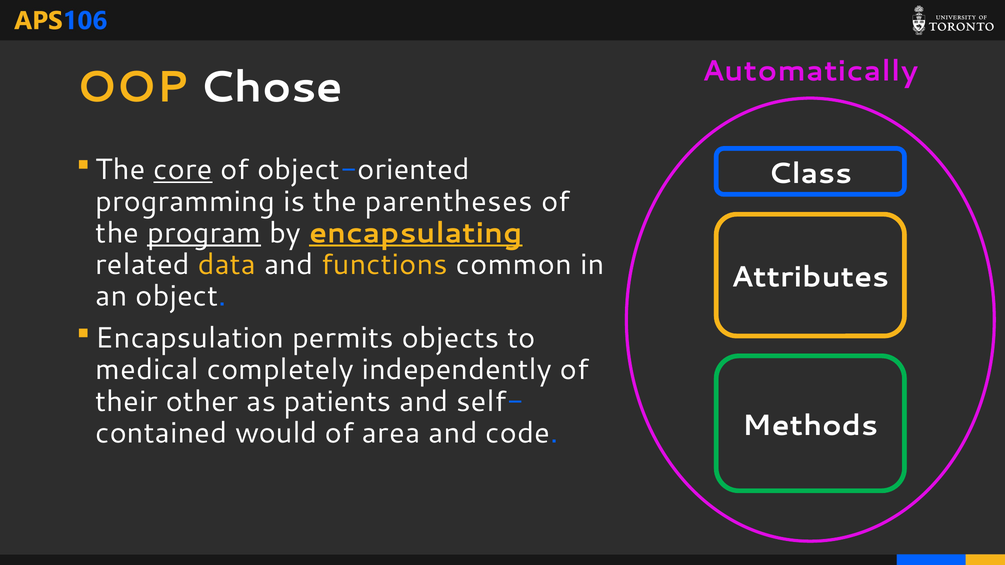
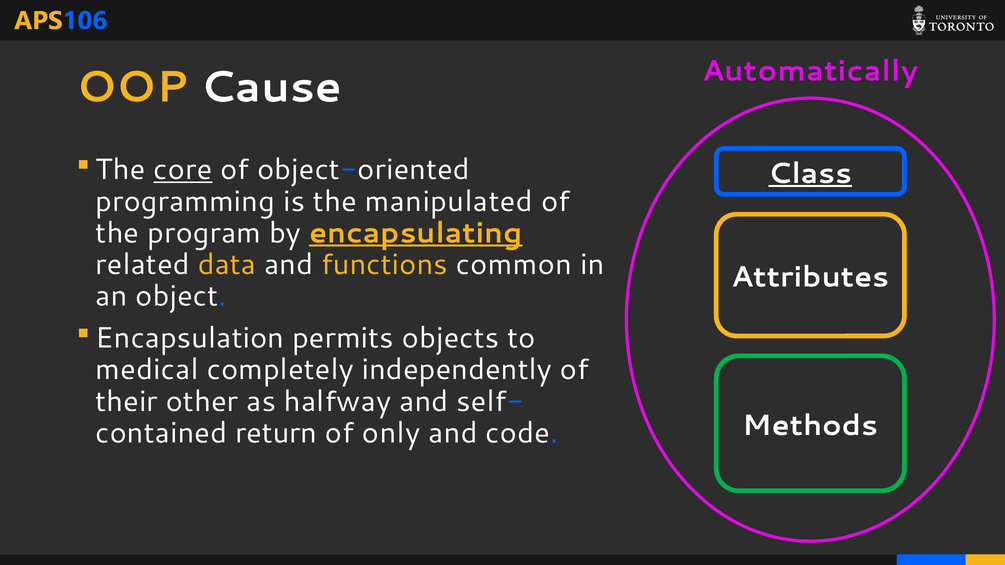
Chose: Chose -> Cause
Class underline: none -> present
parentheses: parentheses -> manipulated
program underline: present -> none
patients: patients -> halfway
would: would -> return
area: area -> only
